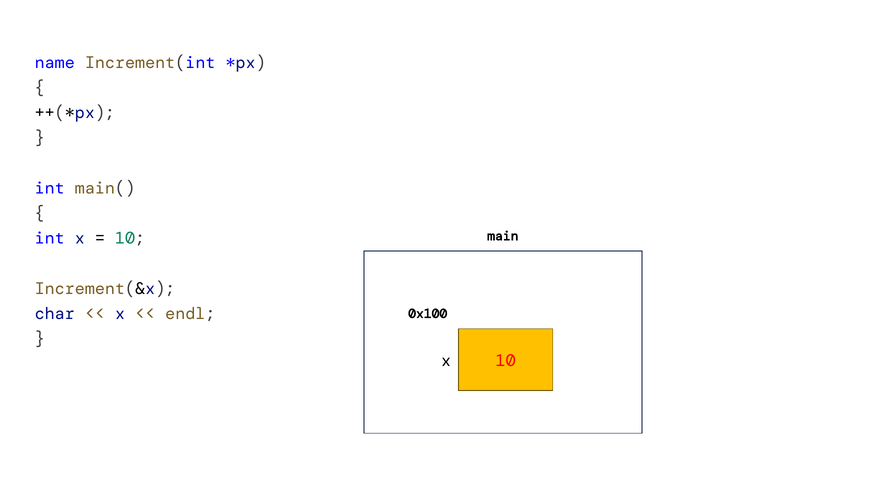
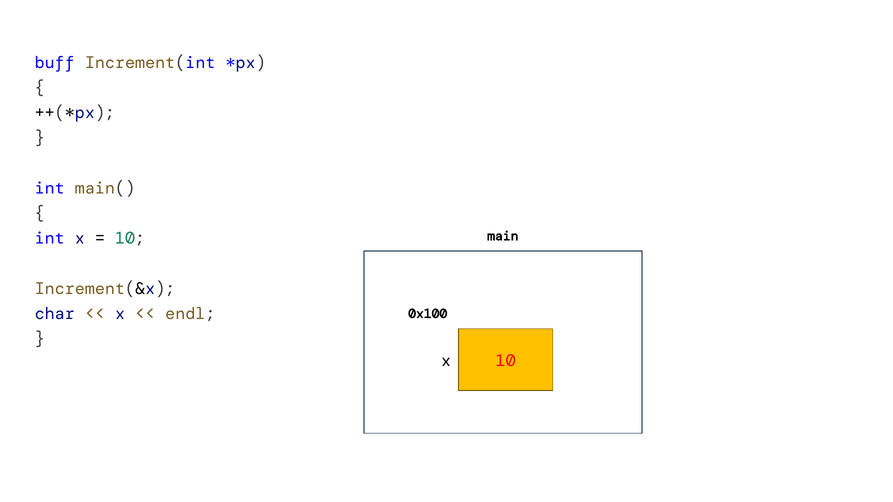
name: name -> buff
